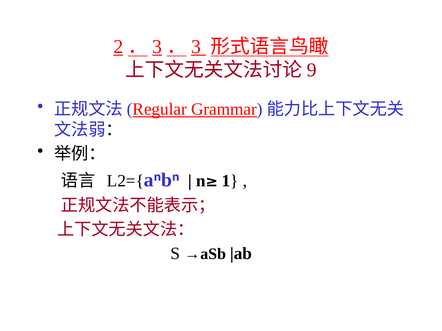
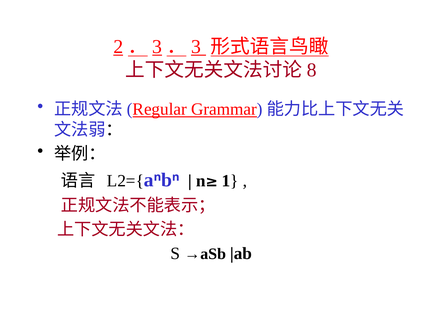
9: 9 -> 8
